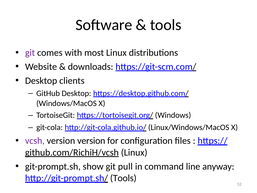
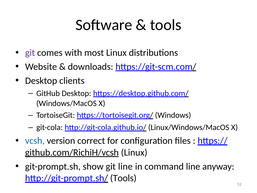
vcsh colour: purple -> blue
version version: version -> correct
git pull: pull -> line
